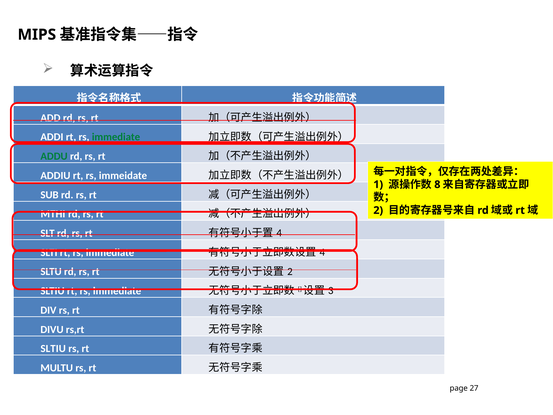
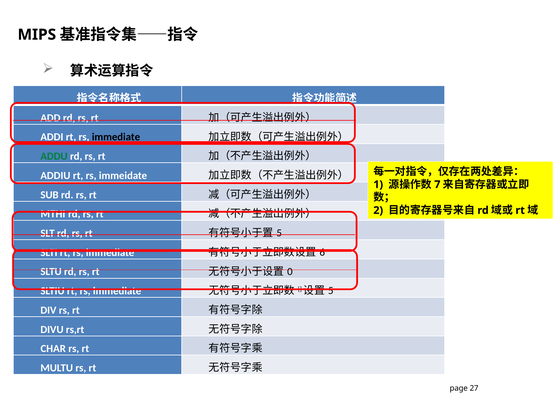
immediate at (116, 137) colour: green -> black
8: 8 -> 7
4 at (279, 233): 4 -> 5
4 at (322, 252): 4 -> 6
2 at (290, 271): 2 -> 0
3 at (331, 291): 3 -> 5
SLTIU at (53, 348): SLTIU -> CHAR
